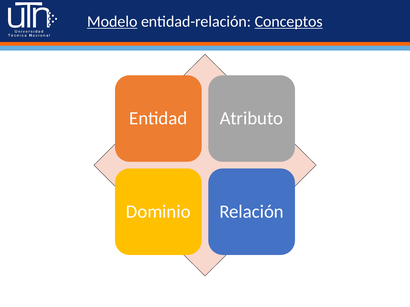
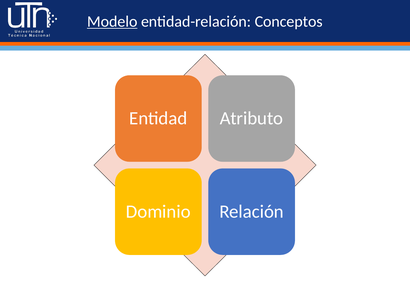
Conceptos underline: present -> none
